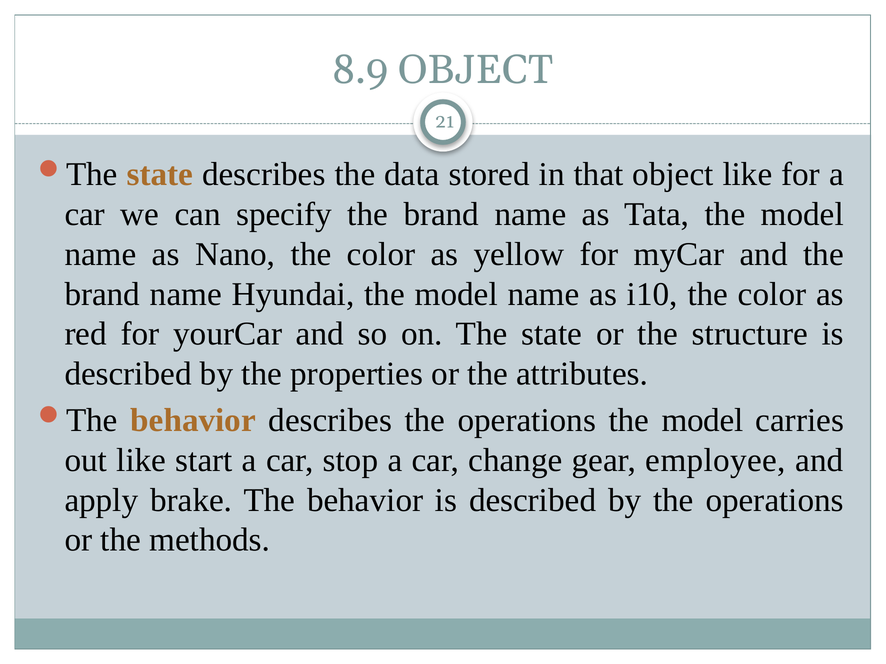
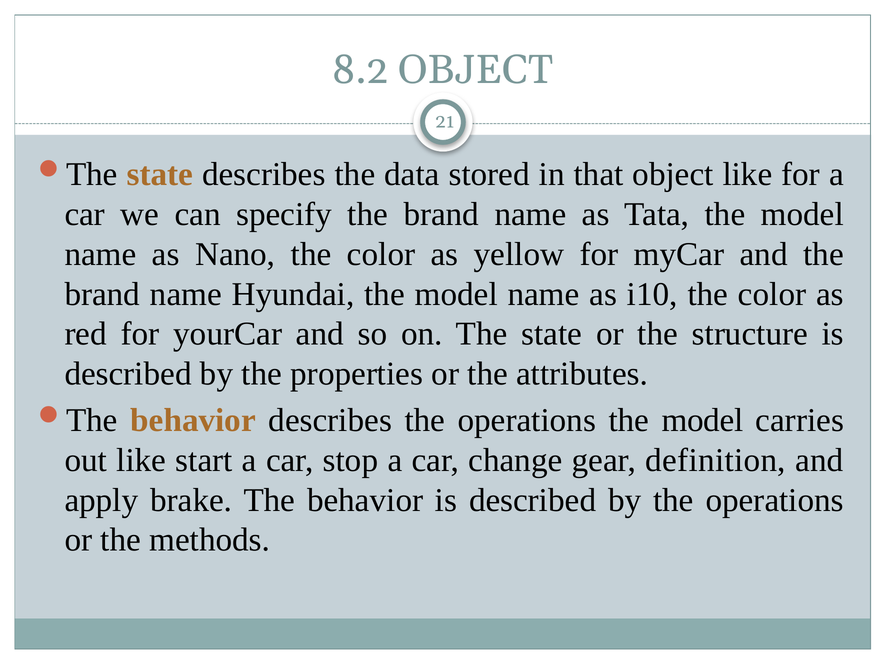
8.9: 8.9 -> 8.2
employee: employee -> definition
